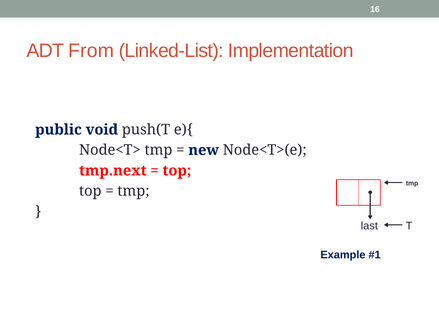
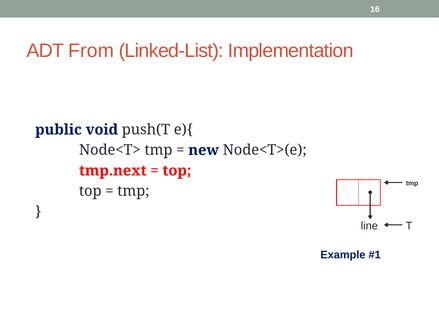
last: last -> line
